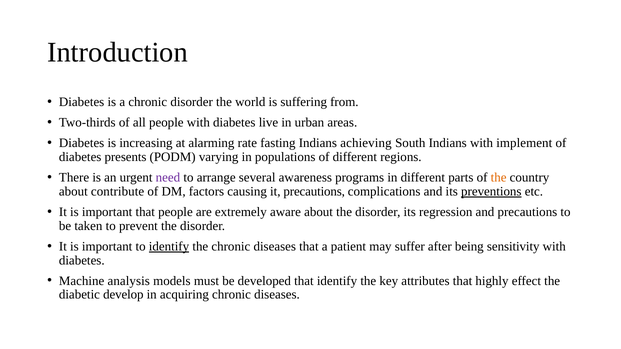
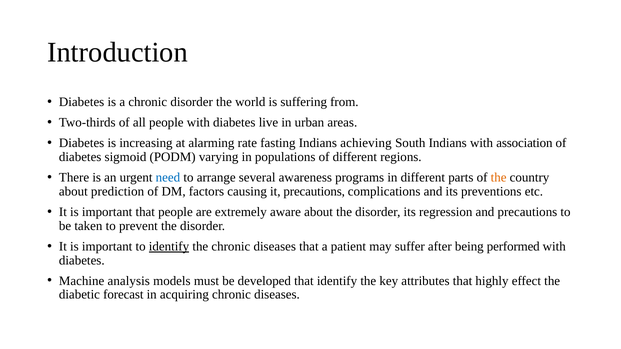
implement: implement -> association
presents: presents -> sigmoid
need colour: purple -> blue
contribute: contribute -> prediction
preventions underline: present -> none
sensitivity: sensitivity -> performed
develop: develop -> forecast
